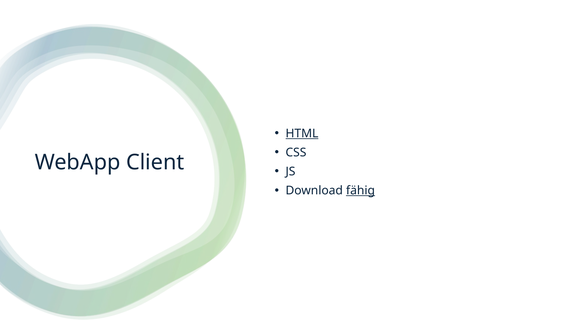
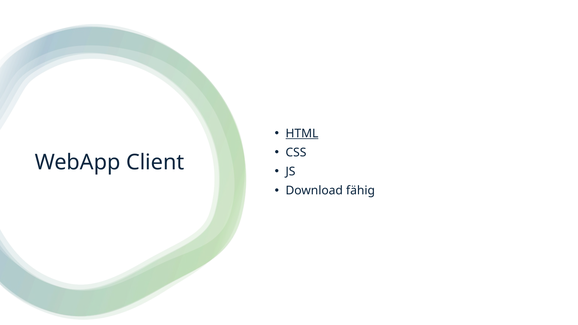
fähig underline: present -> none
